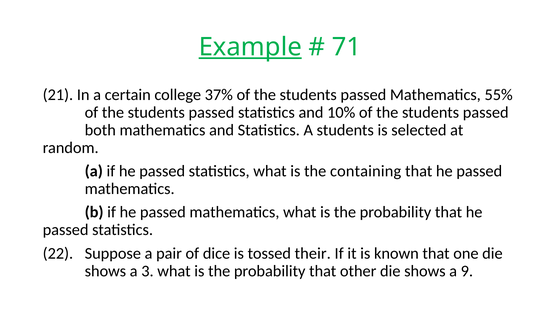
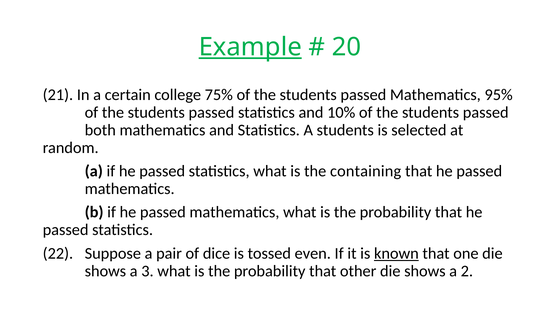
71: 71 -> 20
37%: 37% -> 75%
55%: 55% -> 95%
their: their -> even
known underline: none -> present
9: 9 -> 2
